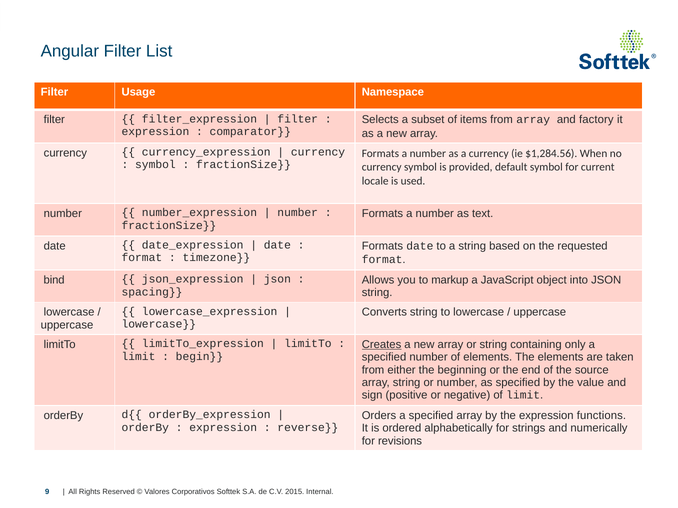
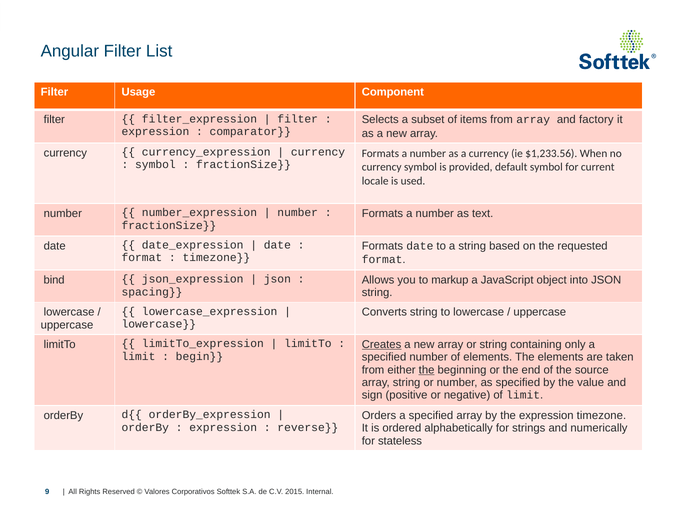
Namespace: Namespace -> Component
$1,284.56: $1,284.56 -> $1,233.56
the at (427, 370) underline: none -> present
expression functions: functions -> timezone
revisions: revisions -> stateless
